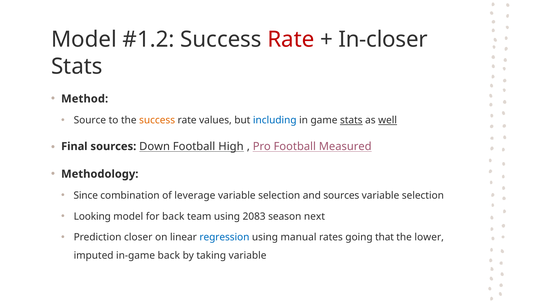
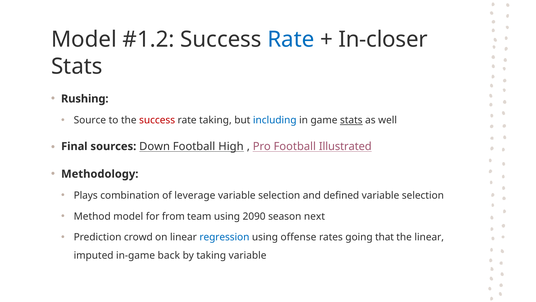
Rate at (291, 39) colour: red -> blue
Method: Method -> Rushing
success at (157, 120) colour: orange -> red
rate values: values -> taking
well underline: present -> none
Measured: Measured -> Illustrated
Since: Since -> Plays
and sources: sources -> defined
Looking: Looking -> Method
for back: back -> from
2083: 2083 -> 2090
closer: closer -> crowd
manual: manual -> offense
the lower: lower -> linear
